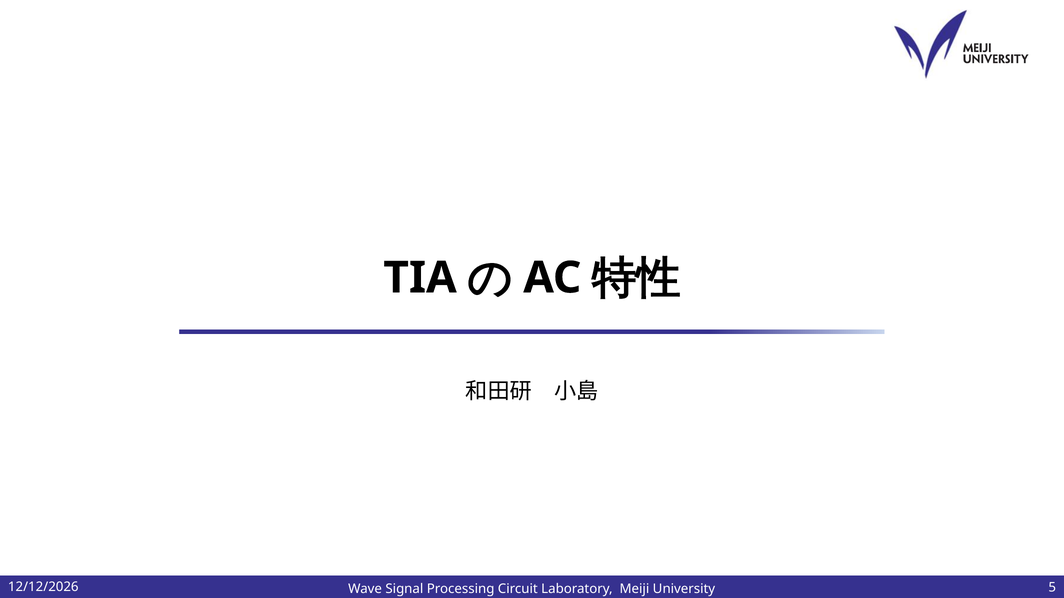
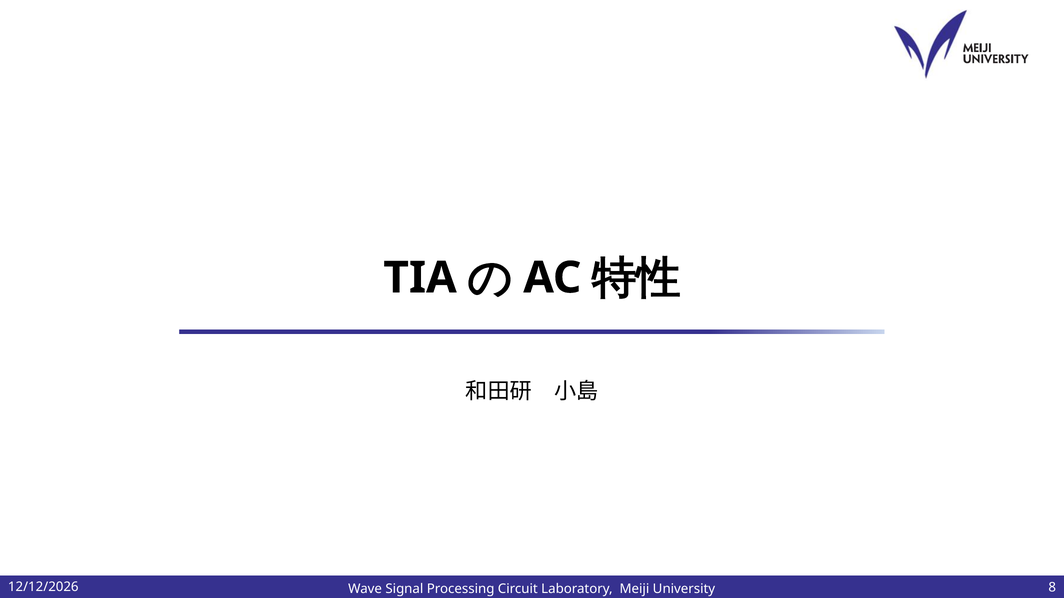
5: 5 -> 8
